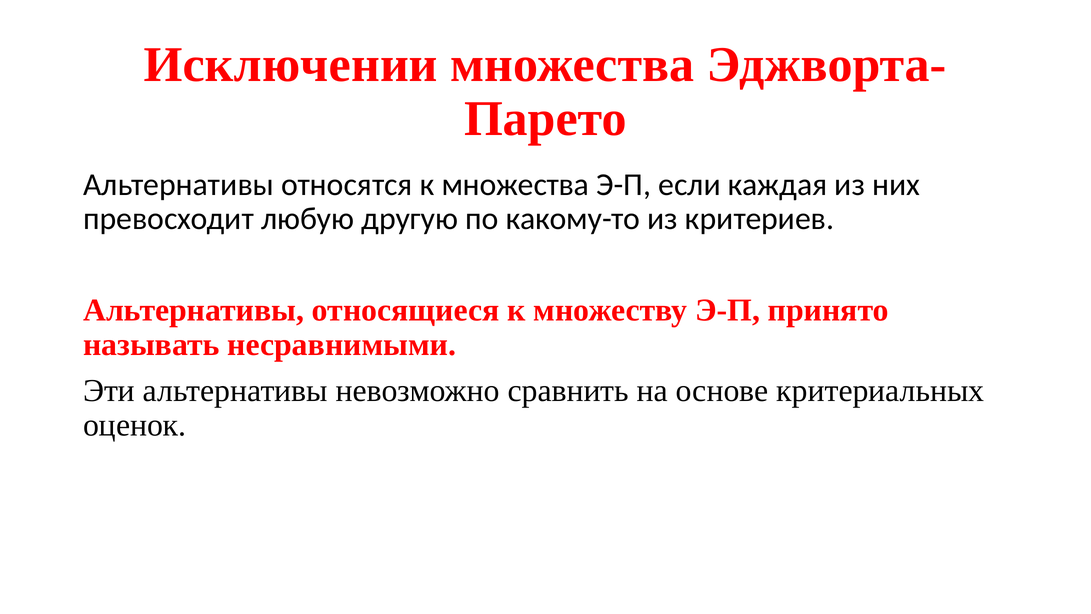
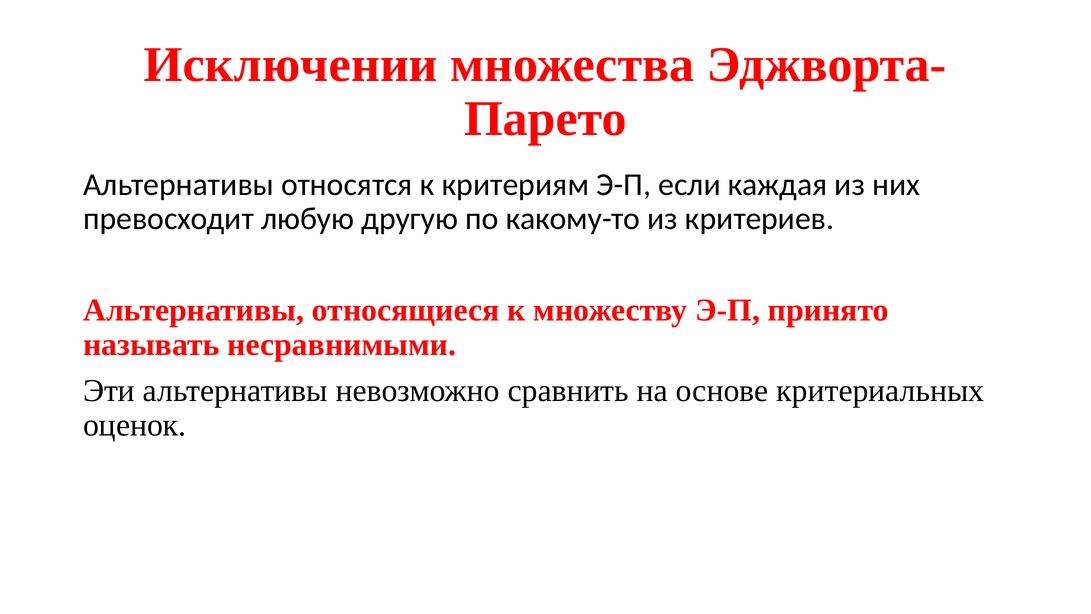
к множества: множества -> критериям
